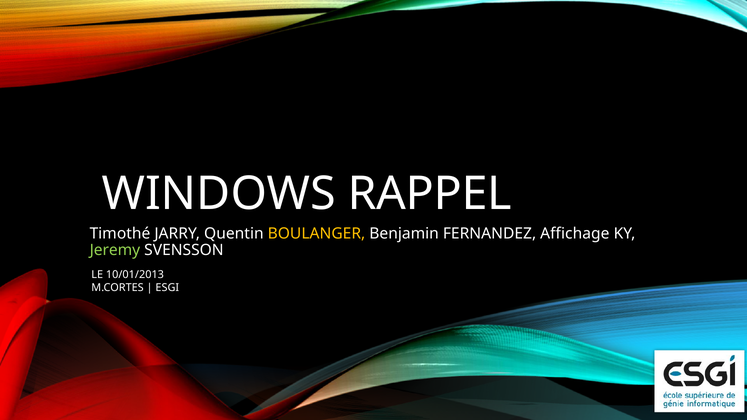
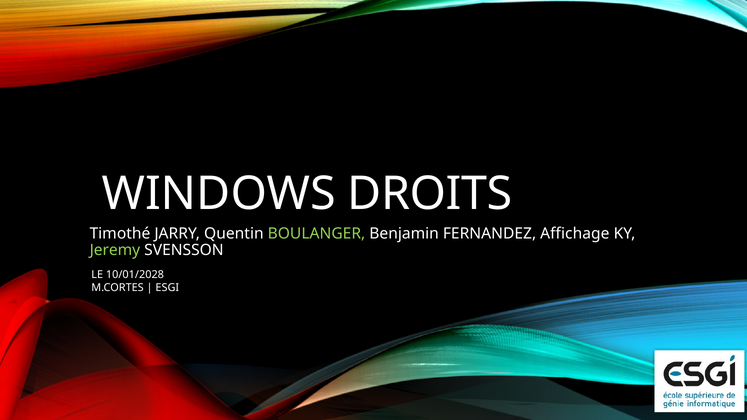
RAPPEL: RAPPEL -> DROITS
BOULANGER colour: yellow -> light green
10/01/2013: 10/01/2013 -> 10/01/2028
